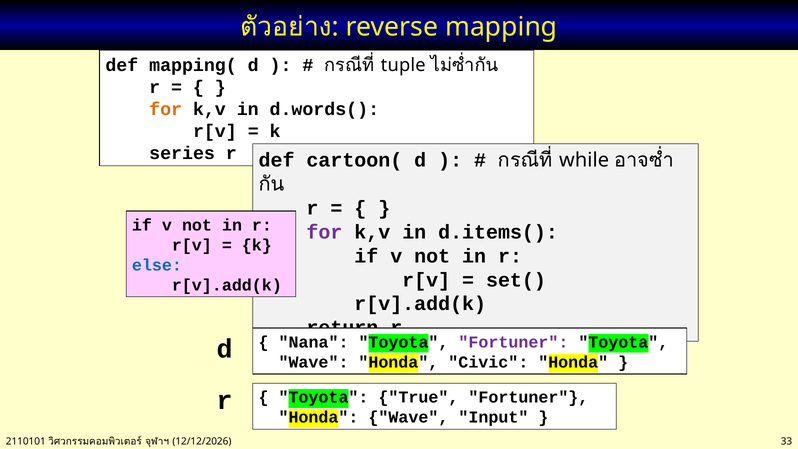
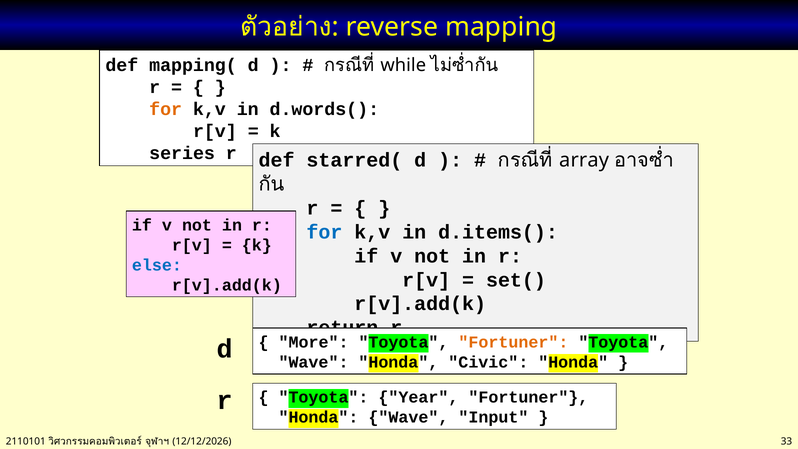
tuple: tuple -> while
cartoon(: cartoon( -> starred(
while: while -> array
for at (324, 232) colour: purple -> blue
Nana: Nana -> More
Fortuner at (513, 342) colour: purple -> orange
True: True -> Year
